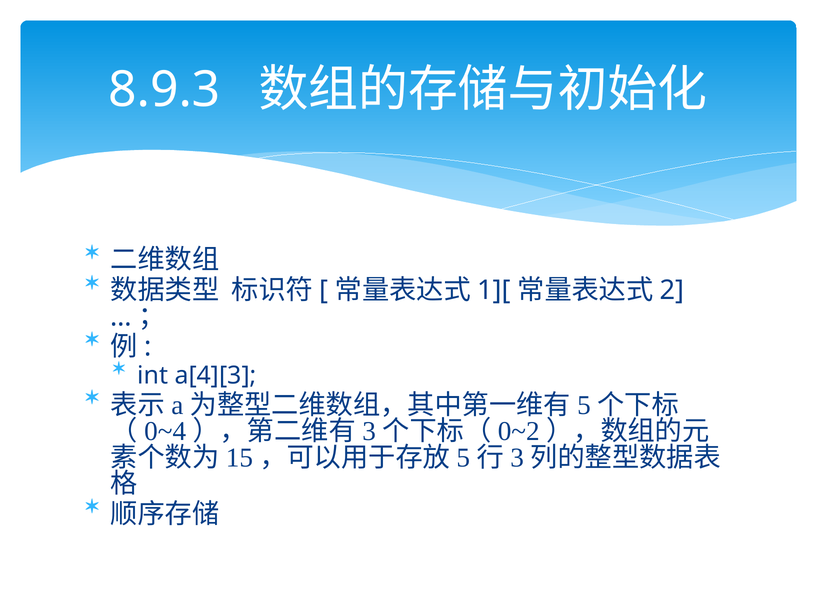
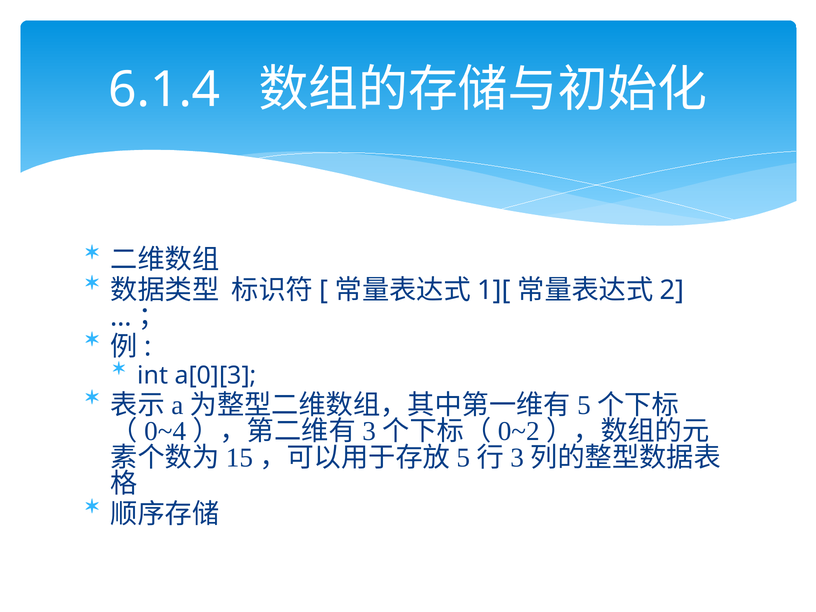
8.9.3: 8.9.3 -> 6.1.4
a[4][3: a[4][3 -> a[0][3
